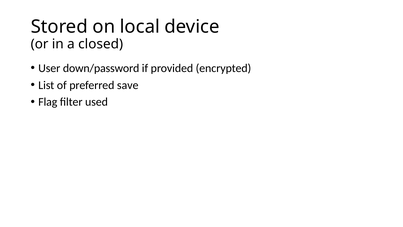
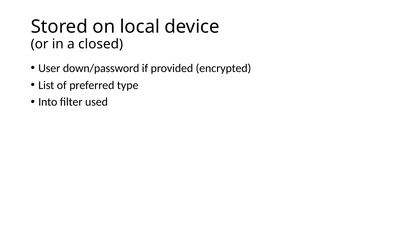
save: save -> type
Flag: Flag -> Into
